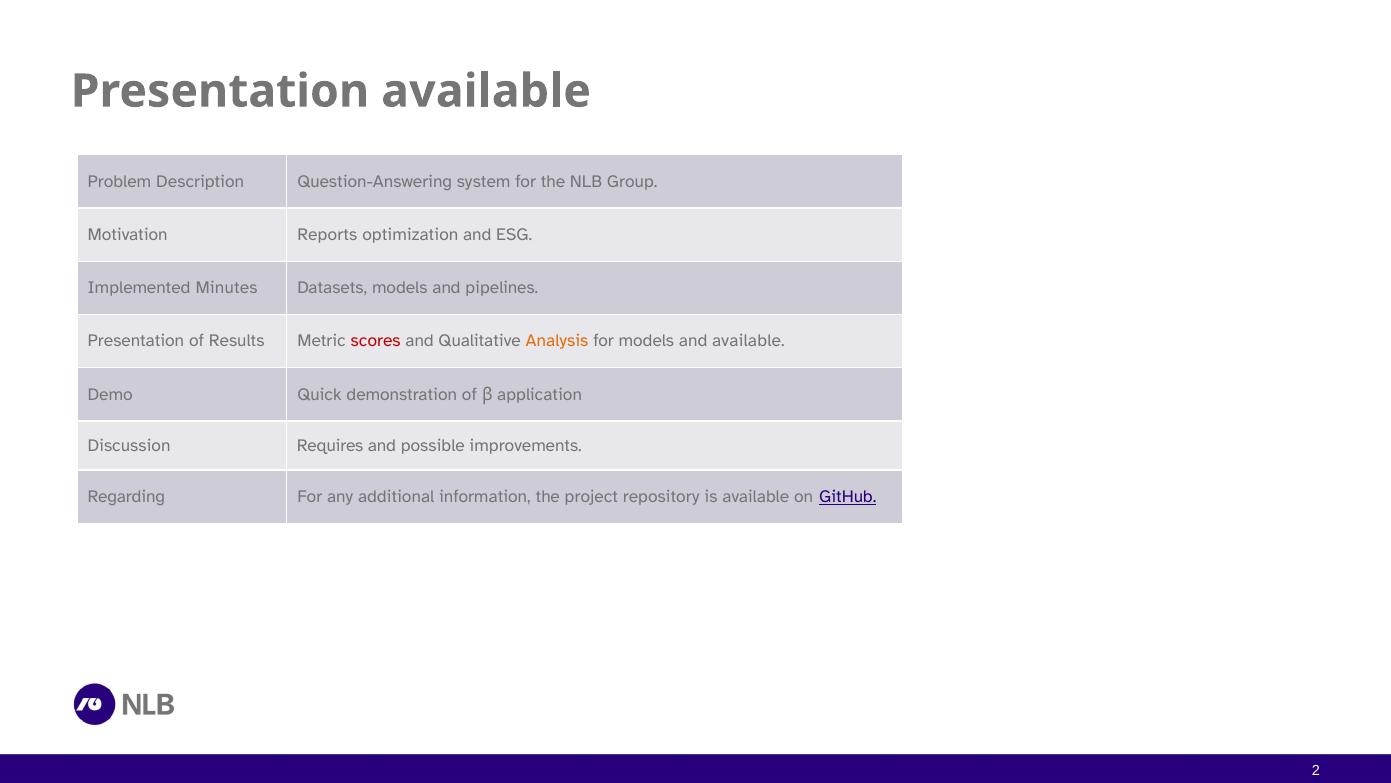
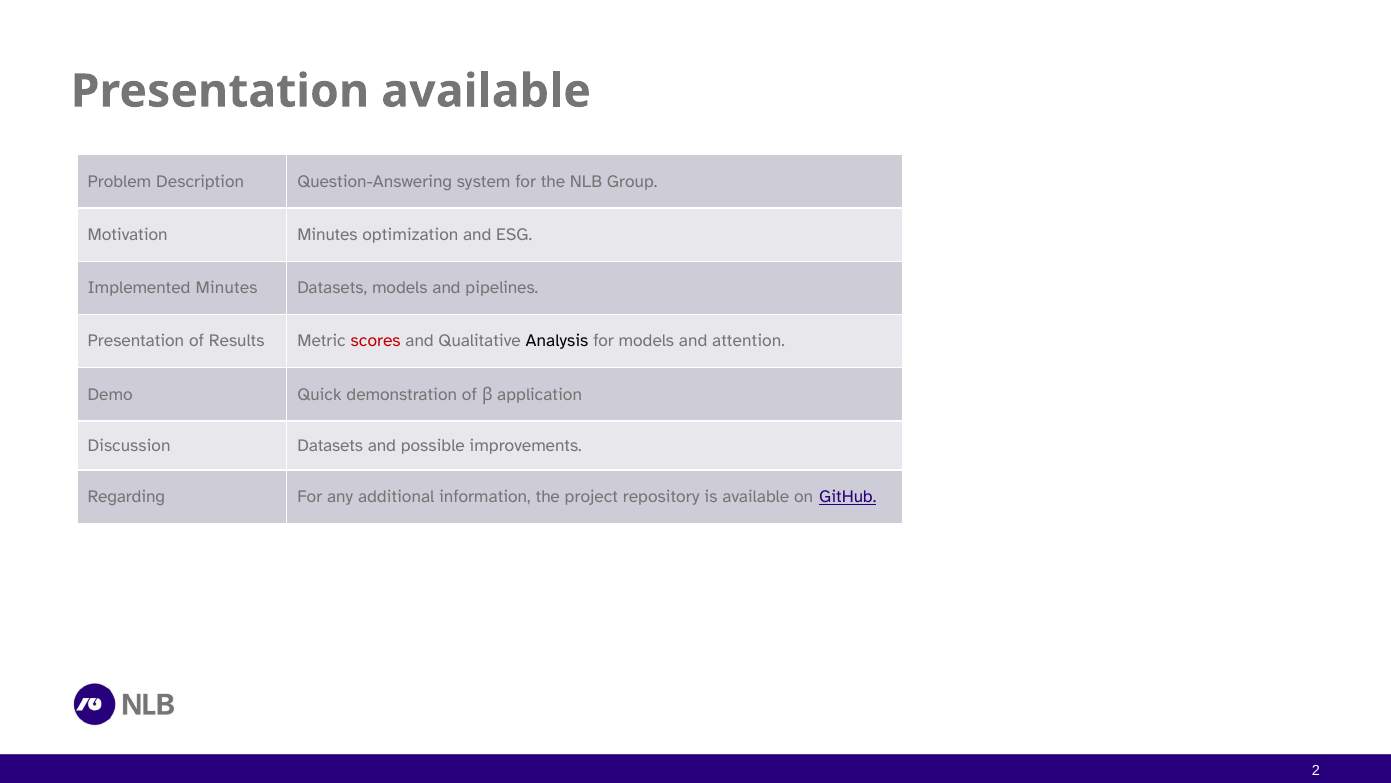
Motivation Reports: Reports -> Minutes
Analysis colour: orange -> black
and available: available -> attention
Requires at (330, 445): Requires -> Datasets
